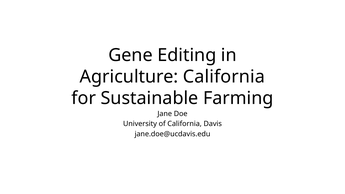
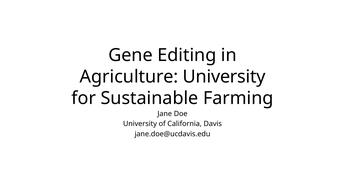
Agriculture California: California -> University
